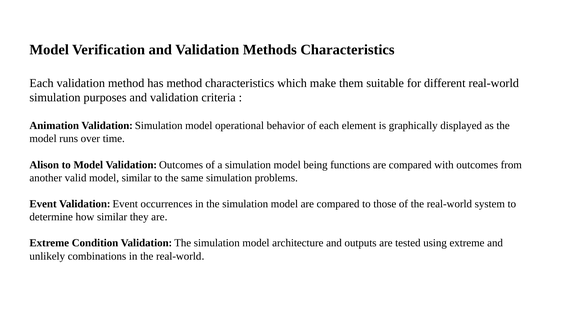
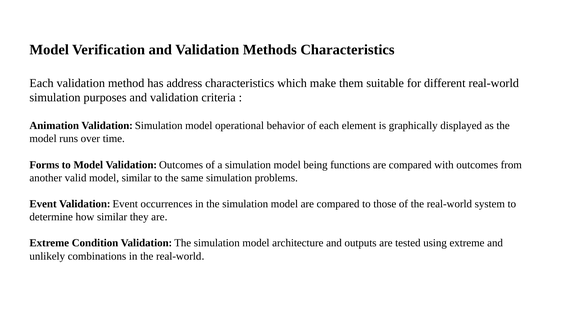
has method: method -> address
Alison: Alison -> Forms
